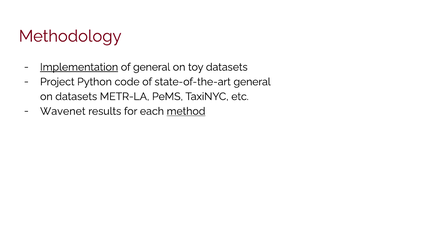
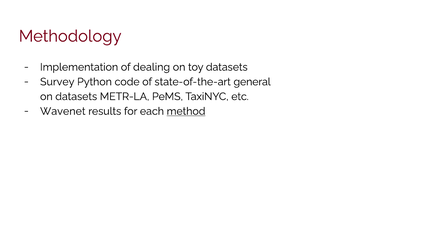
Implementation underline: present -> none
of general: general -> dealing
Project: Project -> Survey
